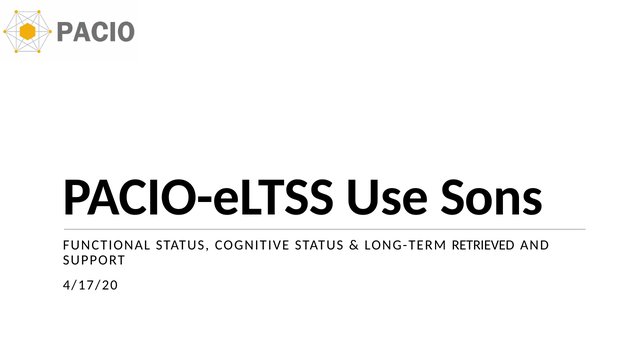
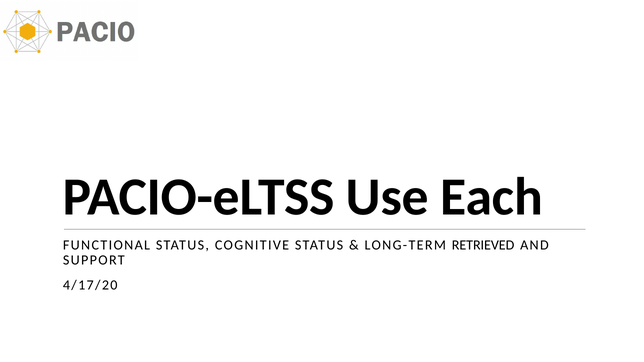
Sons: Sons -> Each
